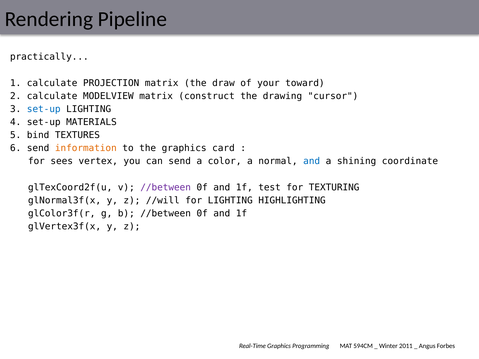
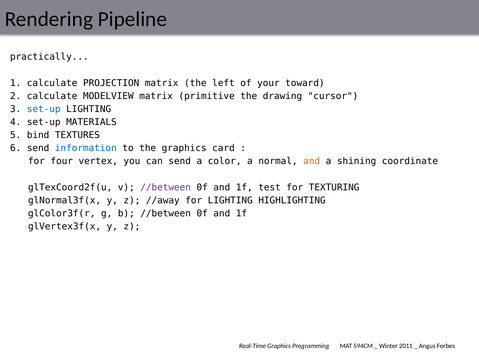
draw: draw -> left
construct: construct -> primitive
information colour: orange -> blue
sees: sees -> four
and at (312, 161) colour: blue -> orange
//will: //will -> //away
